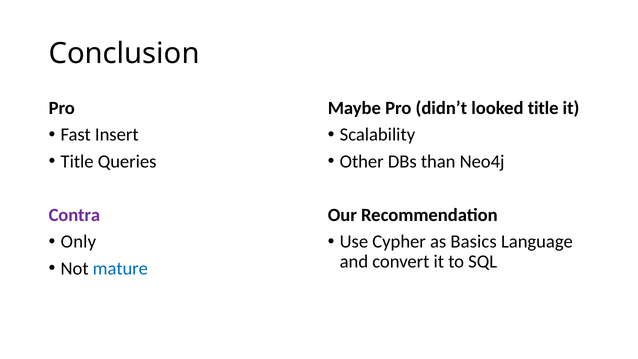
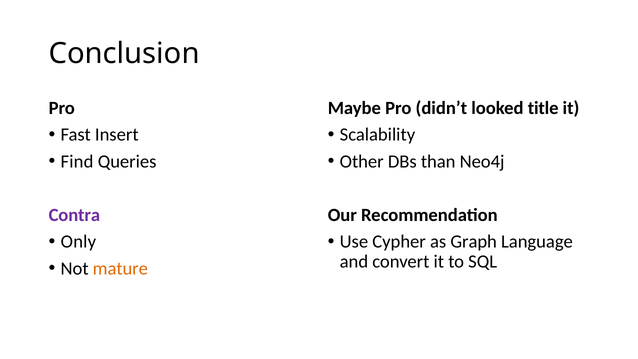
Title at (77, 161): Title -> Find
Basics: Basics -> Graph
mature colour: blue -> orange
